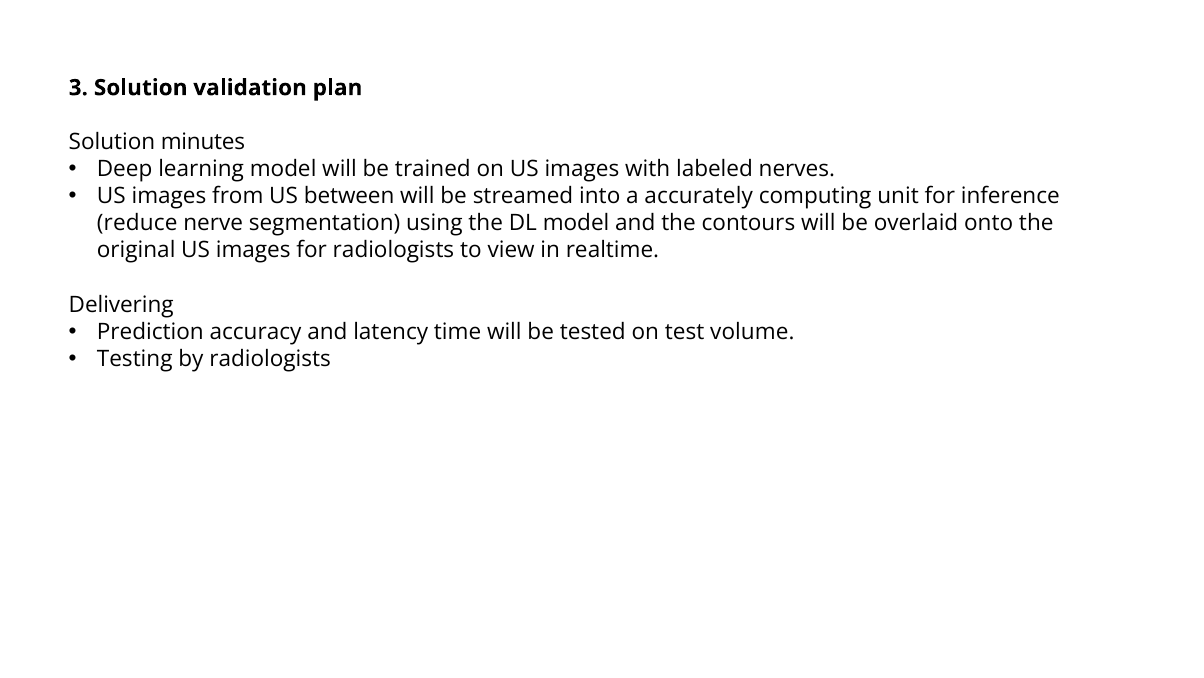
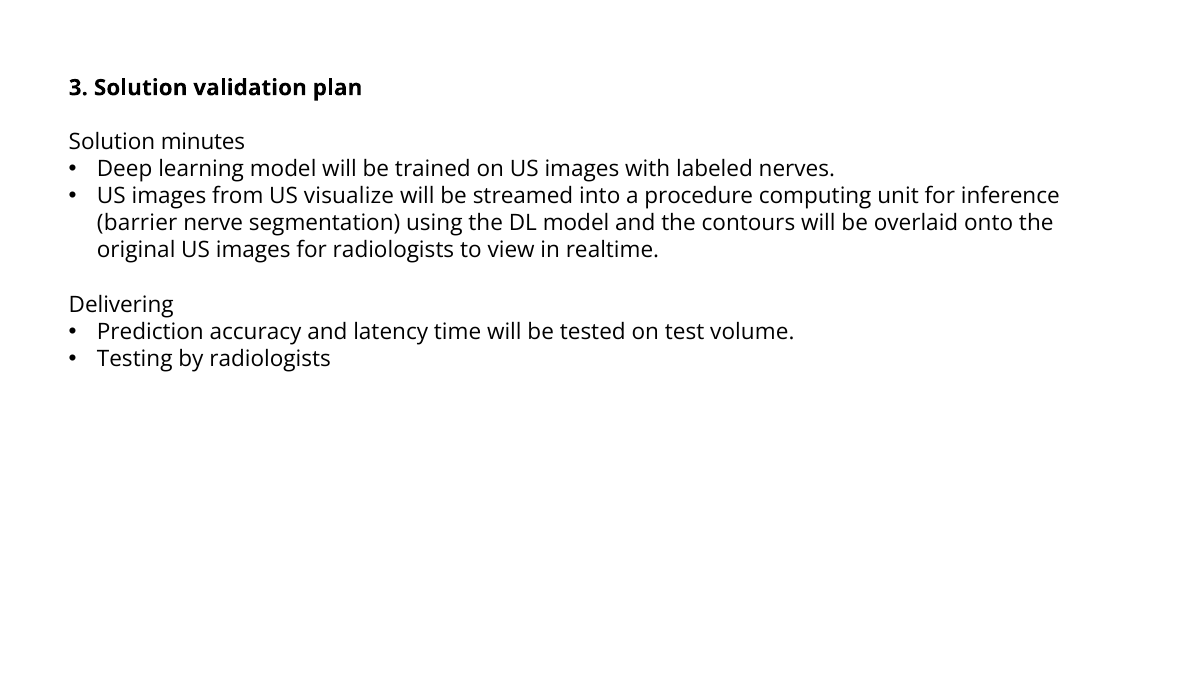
between: between -> visualize
accurately: accurately -> procedure
reduce: reduce -> barrier
